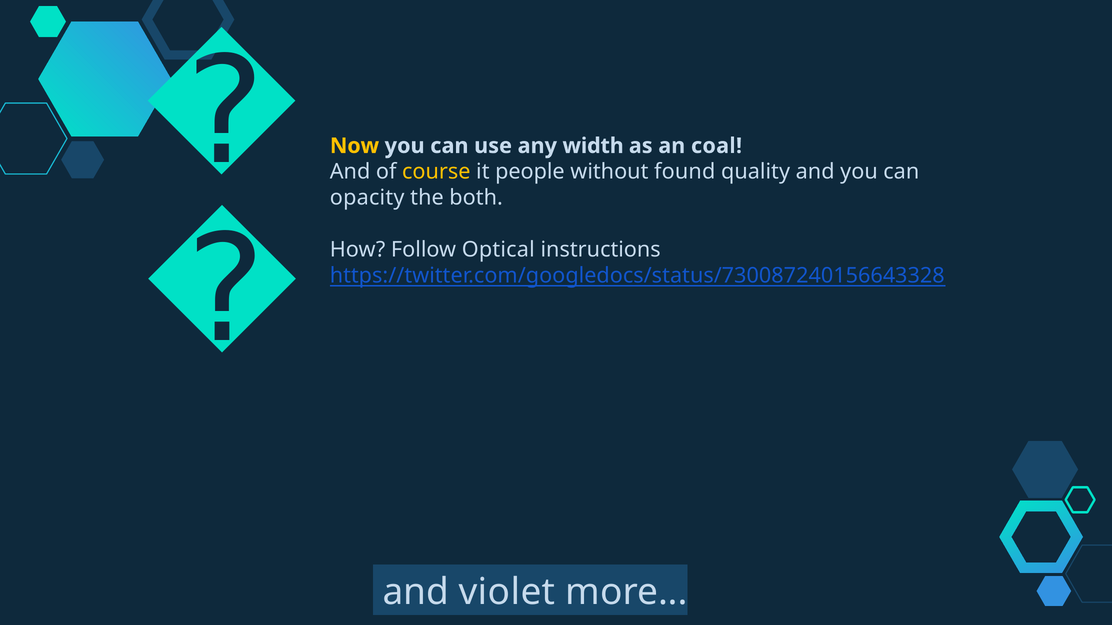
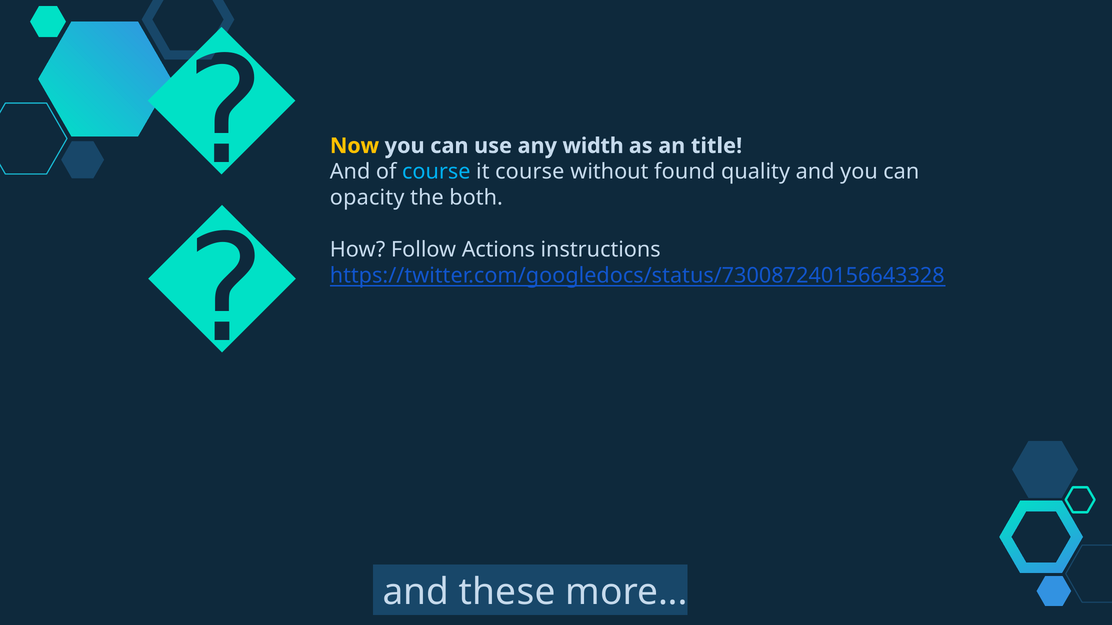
coal: coal -> title
course at (436, 172) colour: yellow -> light blue
it people: people -> course
Optical: Optical -> Actions
violet: violet -> these
